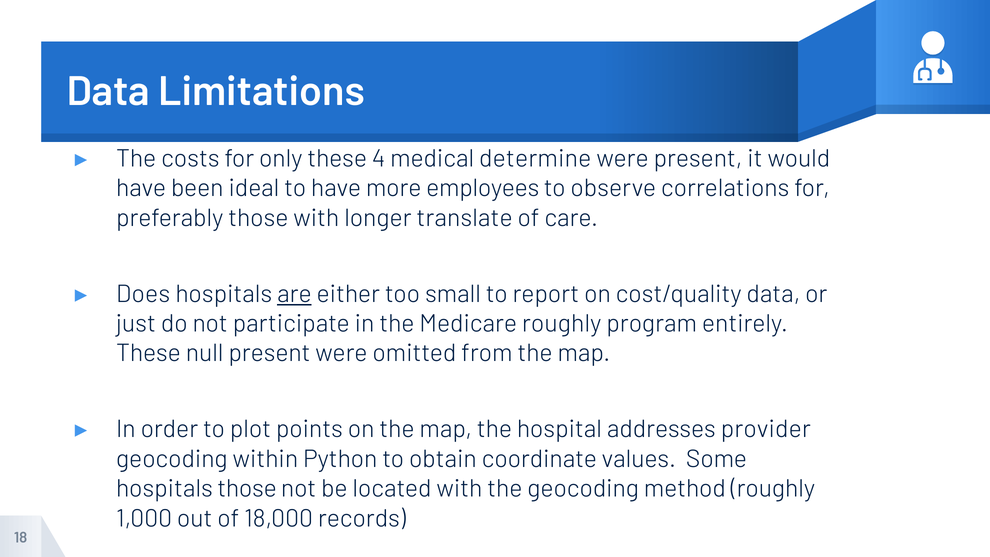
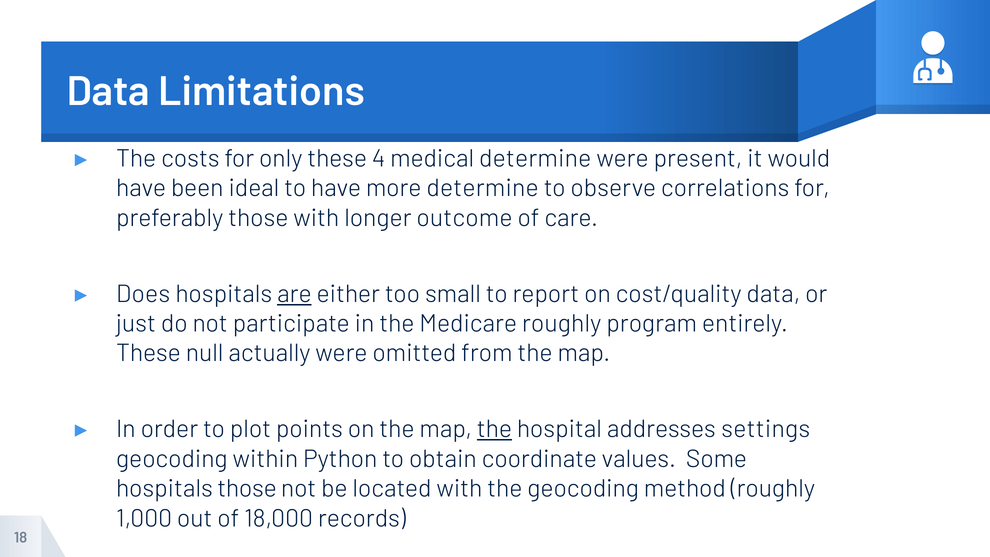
more employees: employees -> determine
translate: translate -> outcome
null present: present -> actually
the at (494, 429) underline: none -> present
provider: provider -> settings
